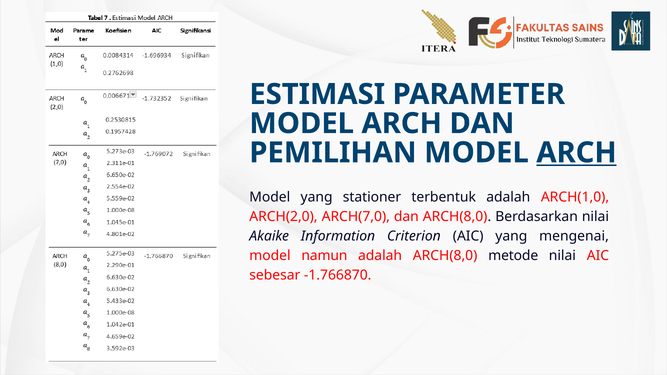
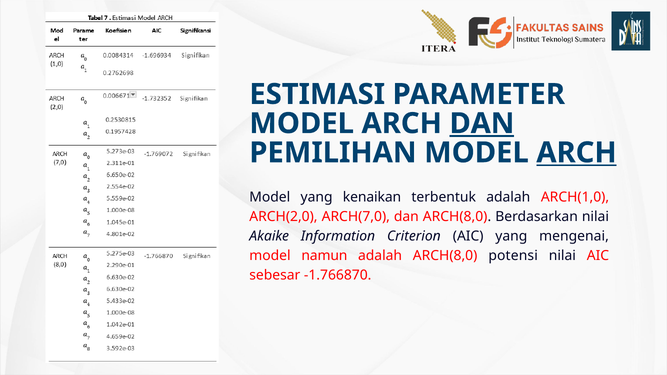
DAN at (482, 124) underline: none -> present
stationer: stationer -> kenaikan
metode: metode -> potensi
